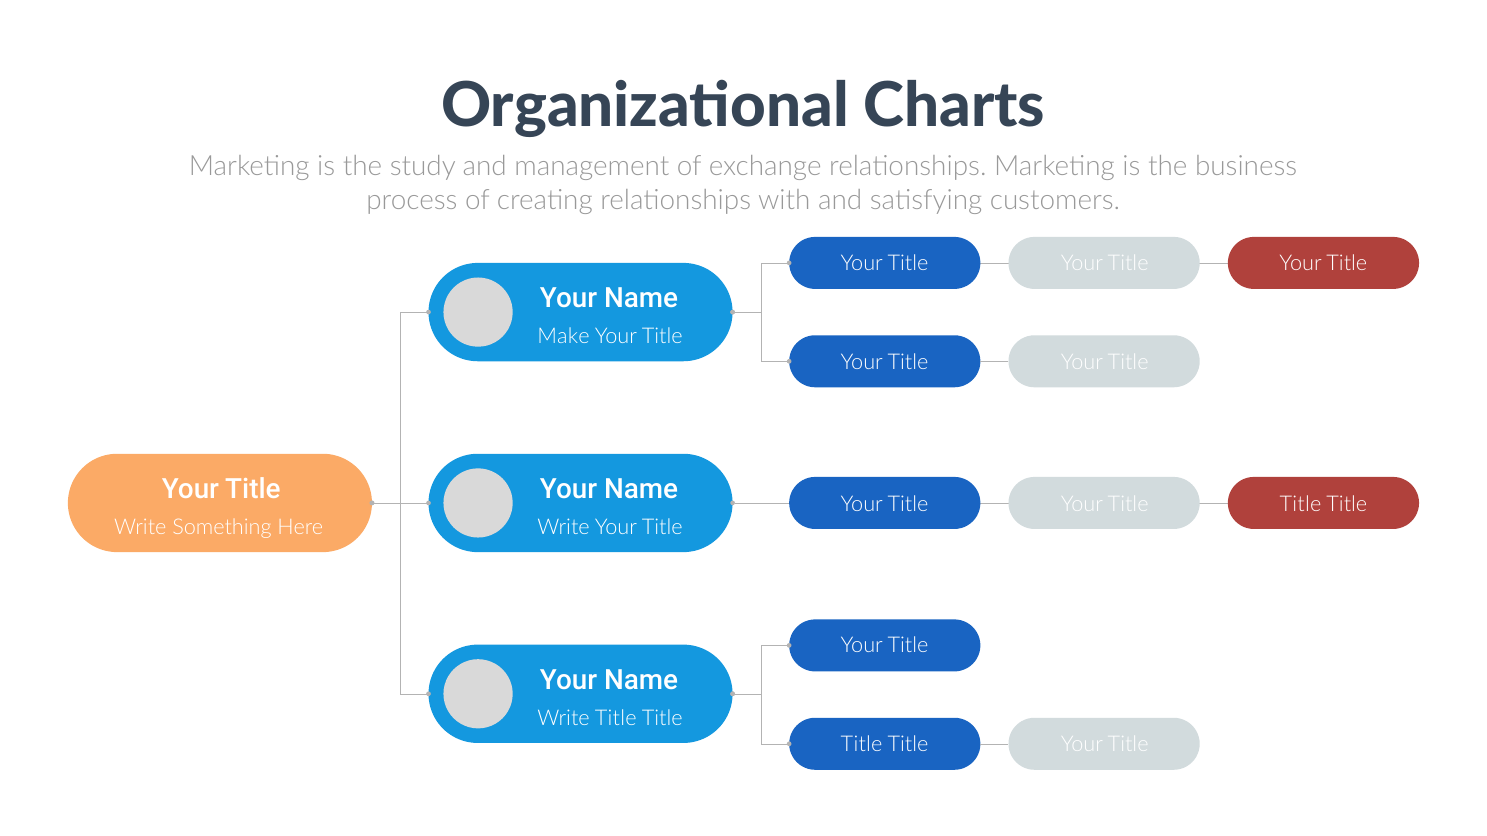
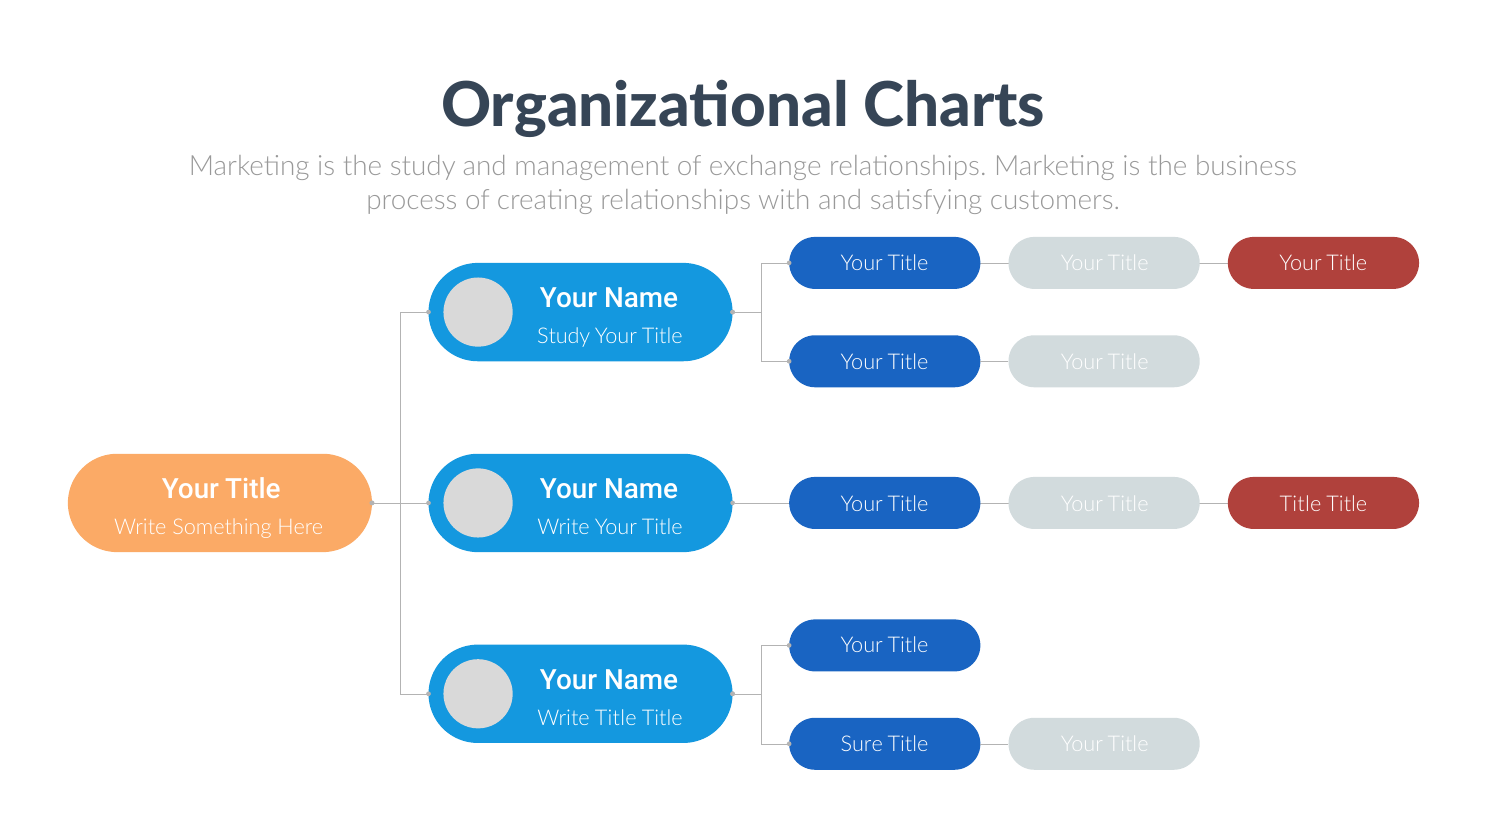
Make at (564, 336): Make -> Study
Title at (862, 745): Title -> Sure
